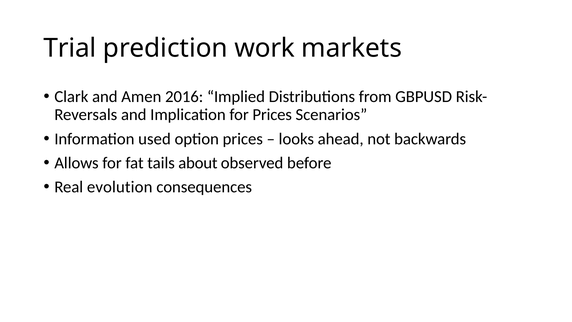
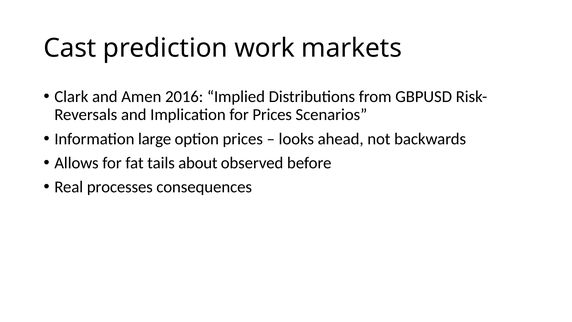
Trial: Trial -> Cast
used: used -> large
evolution: evolution -> processes
